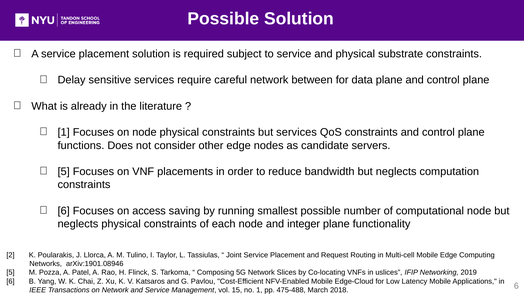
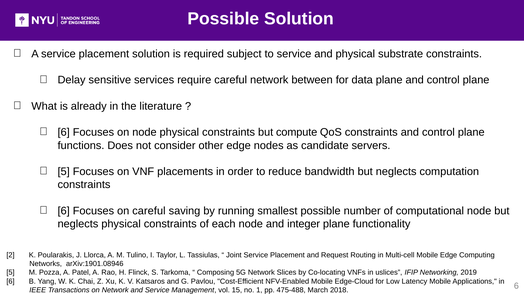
1 at (64, 133): 1 -> 6
but services: services -> compute
on access: access -> careful
